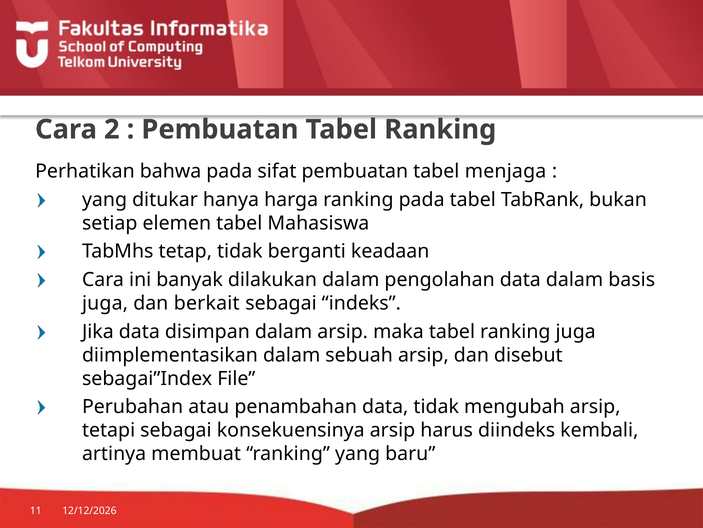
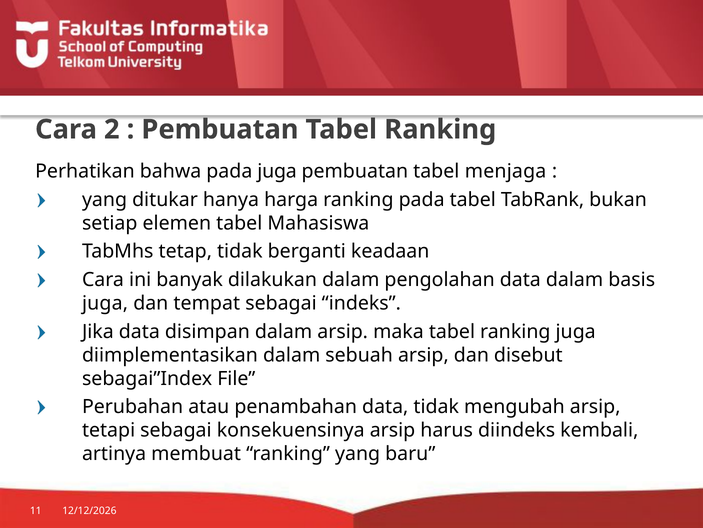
pada sifat: sifat -> juga
berkait: berkait -> tempat
